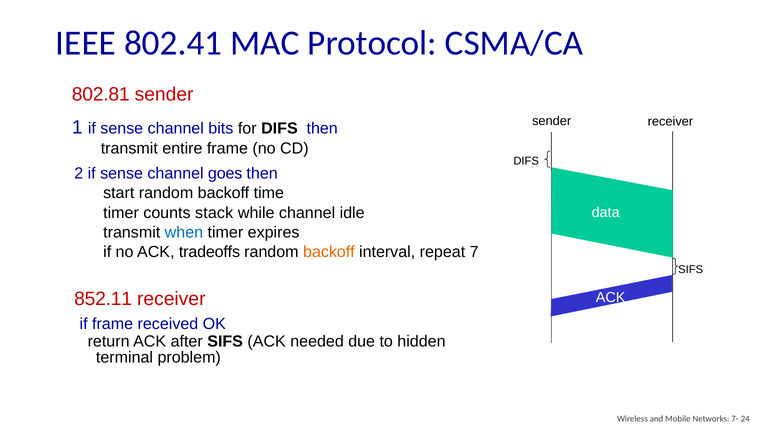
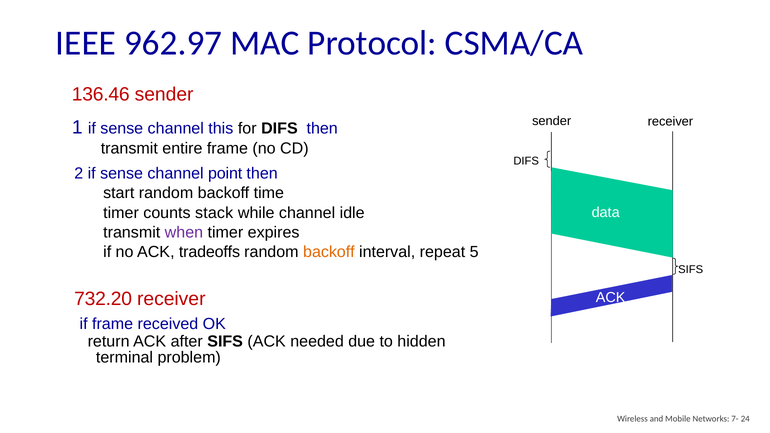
802.41: 802.41 -> 962.97
802.81: 802.81 -> 136.46
bits: bits -> this
goes: goes -> point
when colour: blue -> purple
7: 7 -> 5
852.11: 852.11 -> 732.20
